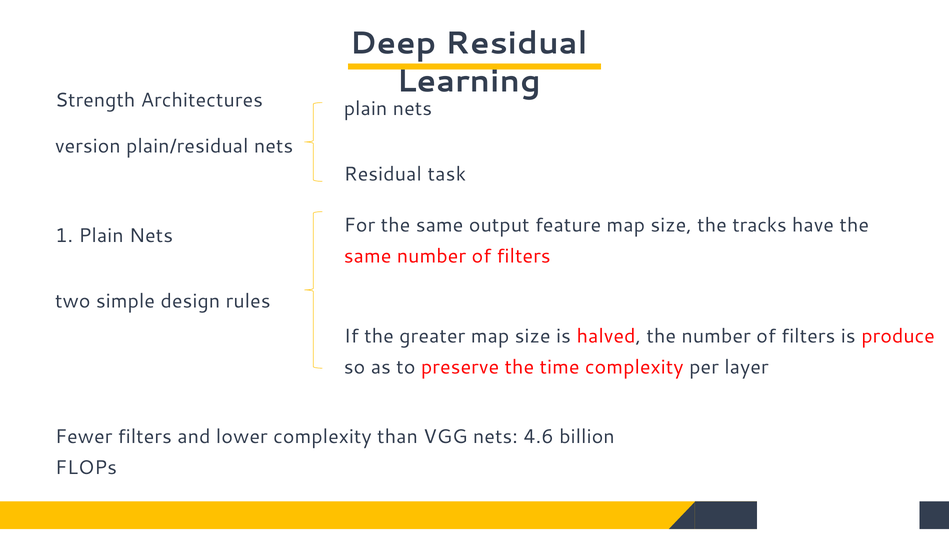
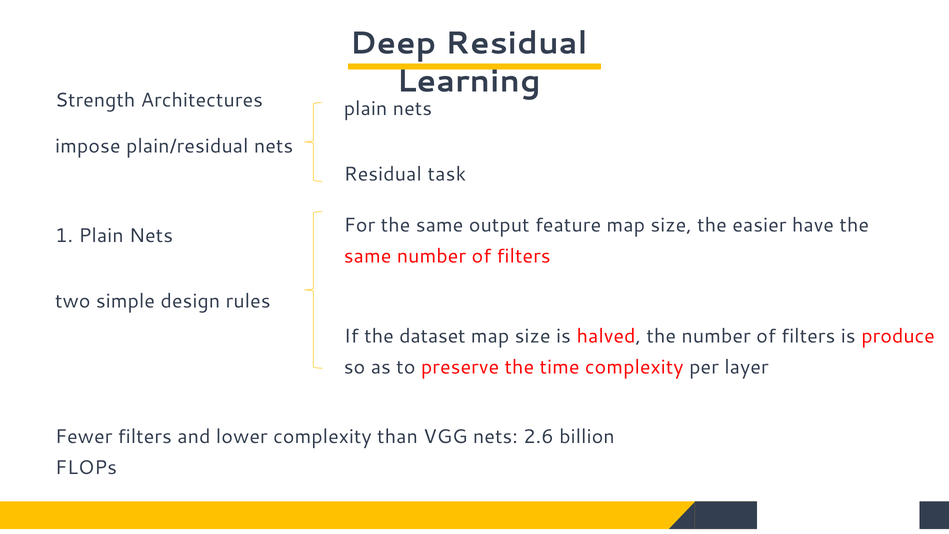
version: version -> impose
tracks: tracks -> easier
greater: greater -> dataset
4.6: 4.6 -> 2.6
